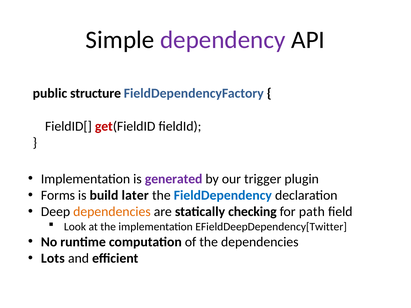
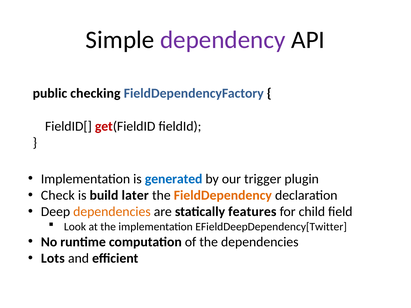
structure: structure -> checking
generated colour: purple -> blue
Forms: Forms -> Check
FieldDependency colour: blue -> orange
checking: checking -> features
path: path -> child
